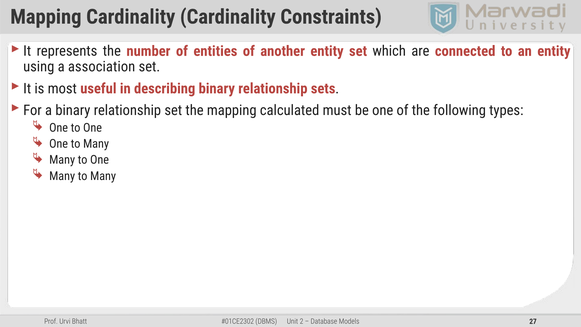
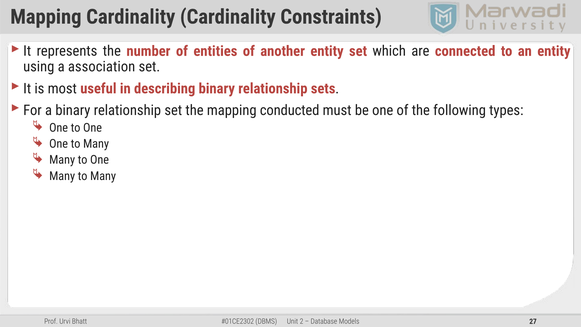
calculated: calculated -> conducted
